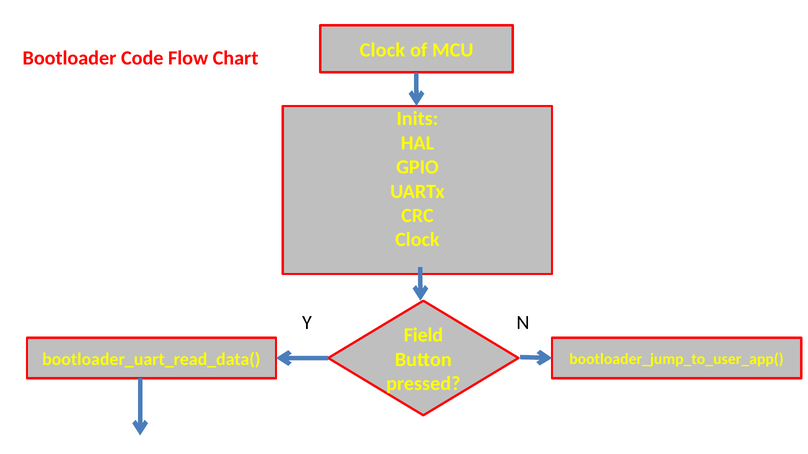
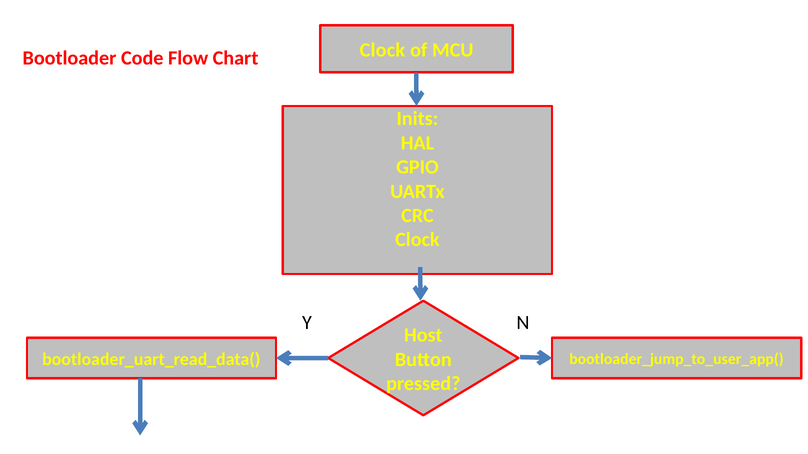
Field: Field -> Host
